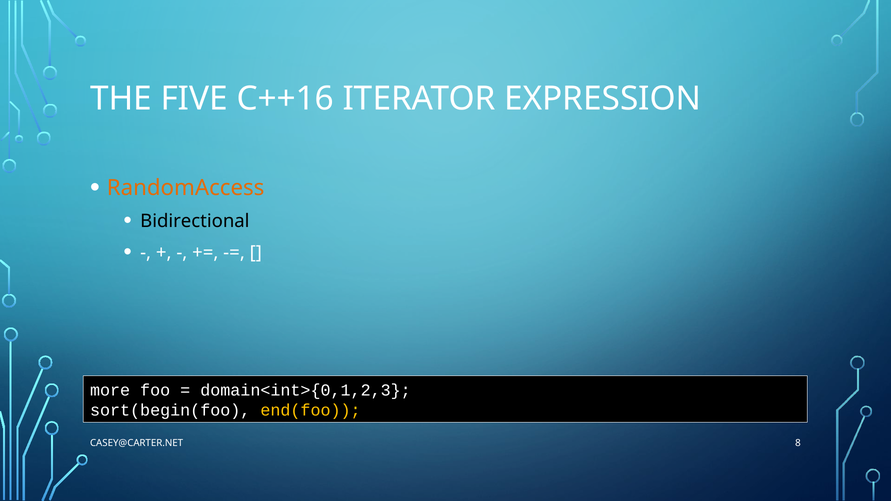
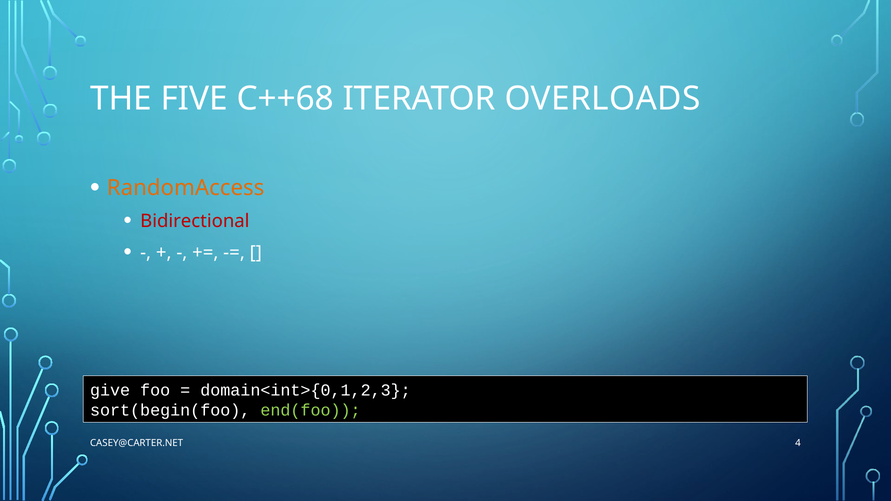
C++16: C++16 -> C++68
EXPRESSION: EXPRESSION -> OVERLOADS
Bidirectional colour: black -> red
more: more -> give
end(foo colour: yellow -> light green
8: 8 -> 4
